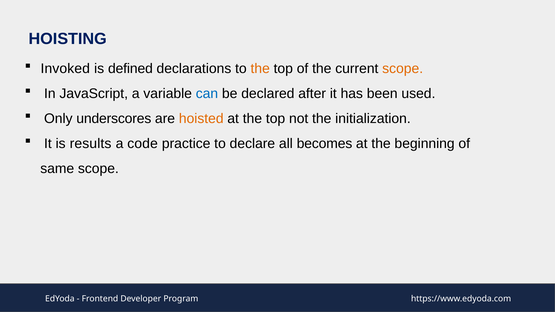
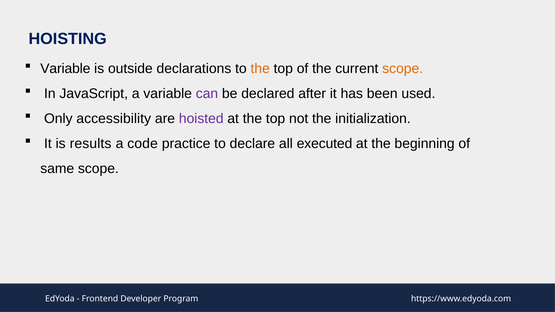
Invoked at (65, 69): Invoked -> Variable
defined: defined -> outside
can colour: blue -> purple
underscores: underscores -> accessibility
hoisted colour: orange -> purple
becomes: becomes -> executed
